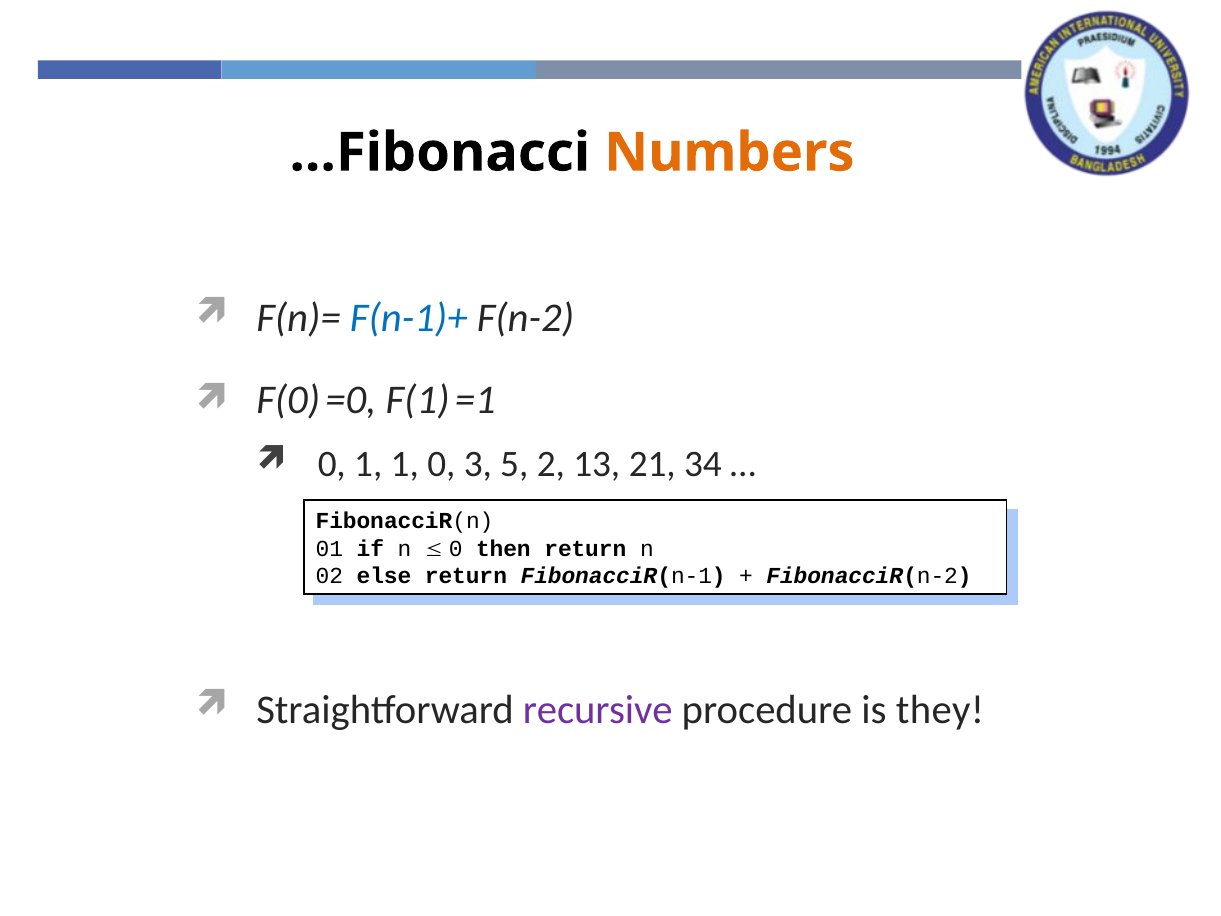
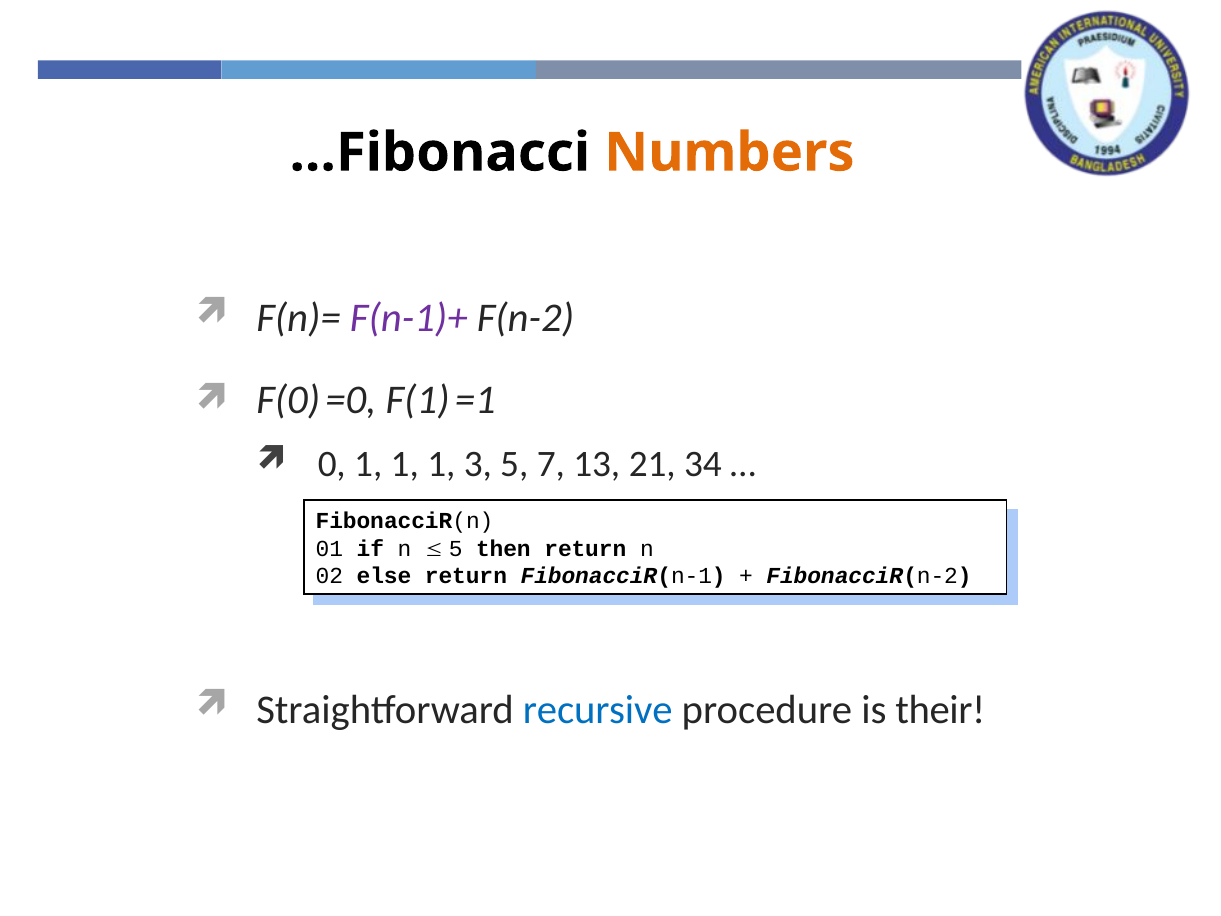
F(n-1)+ colour: blue -> purple
1 1 0: 0 -> 1
2: 2 -> 7
0 at (456, 548): 0 -> 5
recursive colour: purple -> blue
they: they -> their
